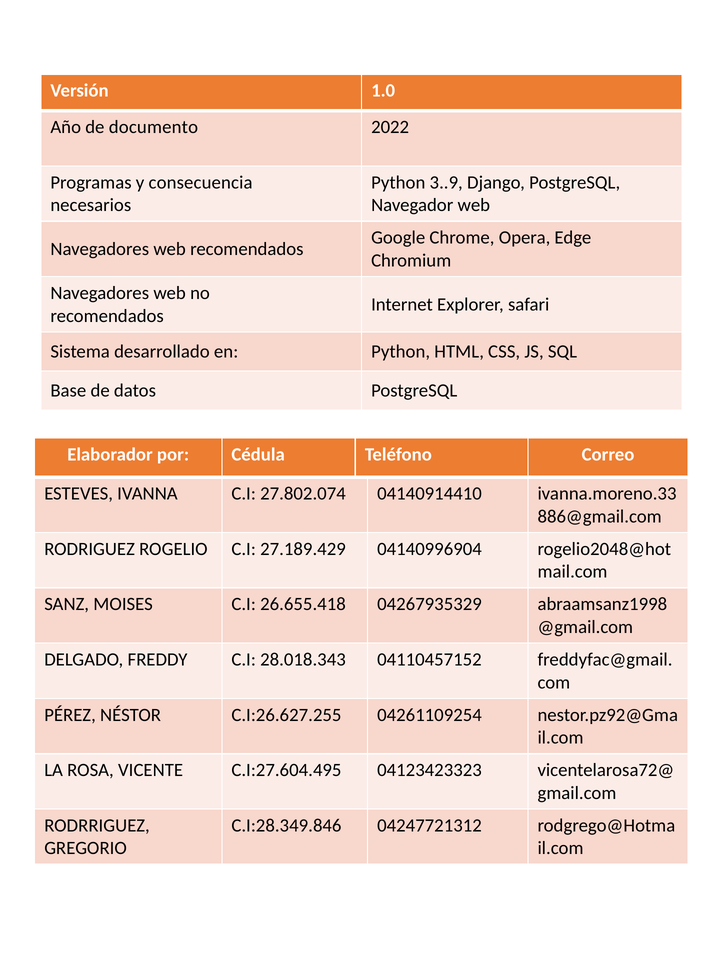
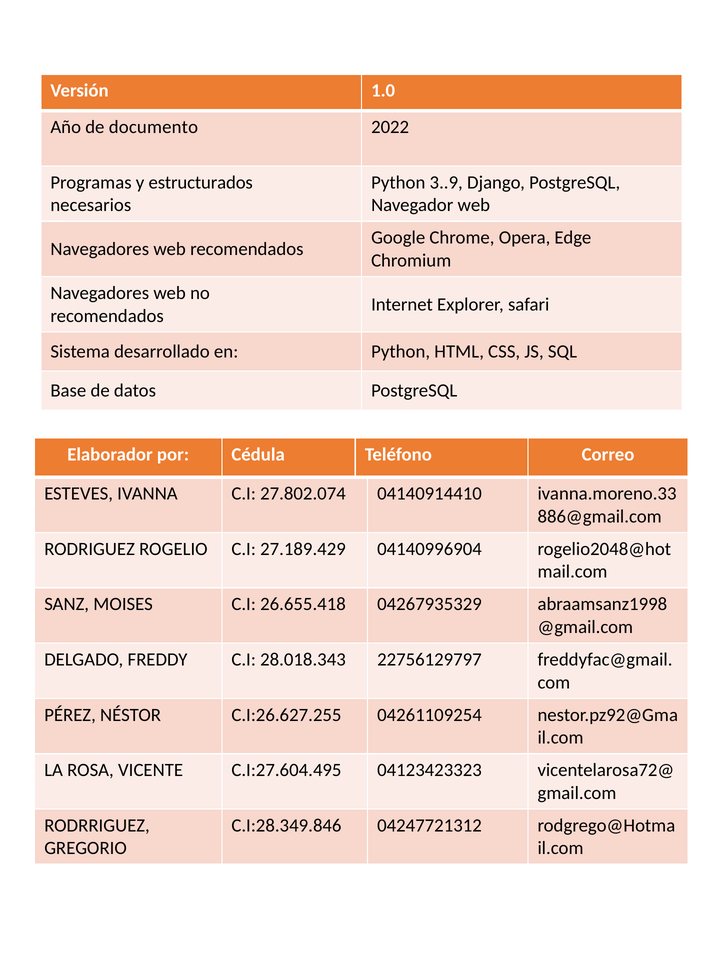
consecuencia: consecuencia -> estructurados
04110457152: 04110457152 -> 22756129797
